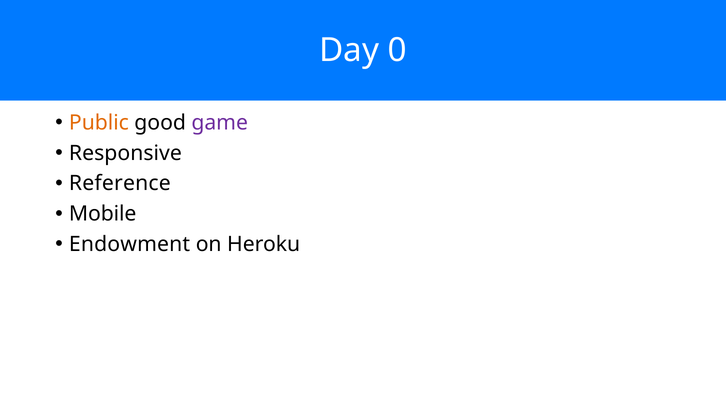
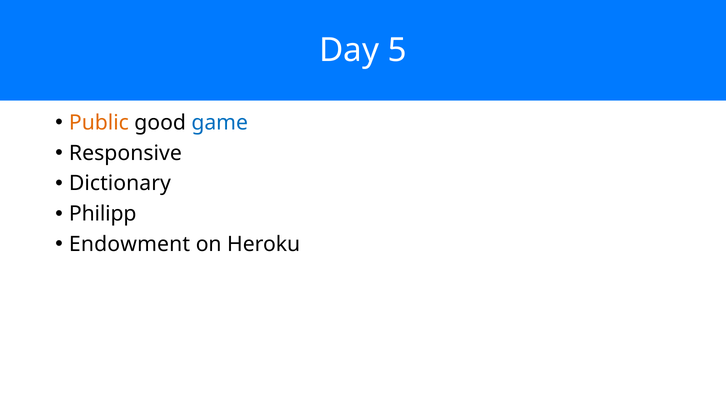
0: 0 -> 5
game colour: purple -> blue
Reference: Reference -> Dictionary
Mobile: Mobile -> Philipp
